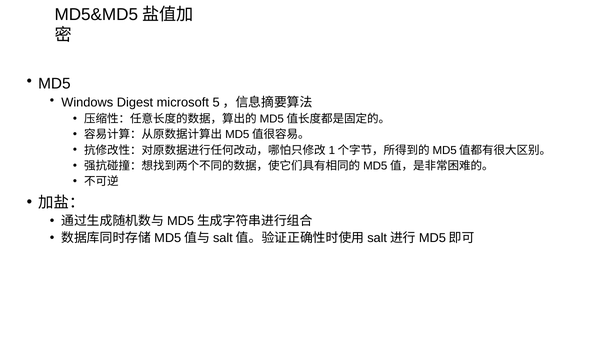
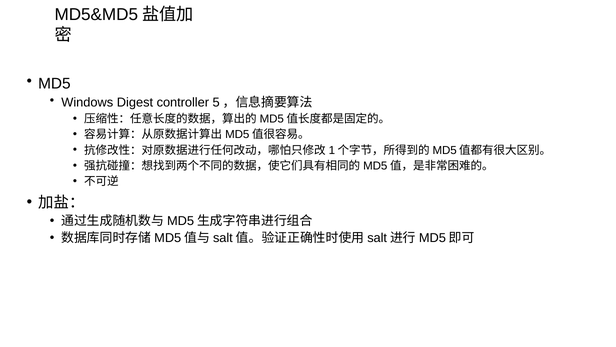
microsoft: microsoft -> controller
